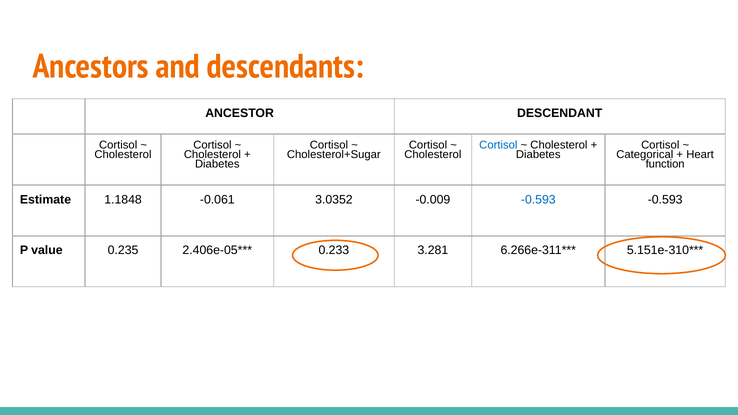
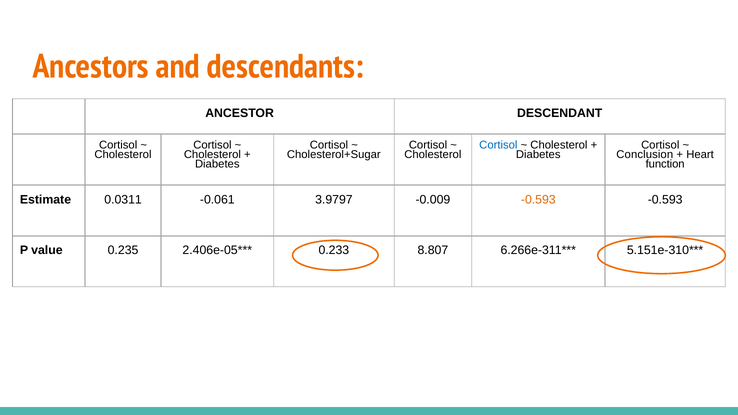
Categorical: Categorical -> Conclusion
1.1848: 1.1848 -> 0.0311
3.0352: 3.0352 -> 3.9797
-0.593 at (538, 200) colour: blue -> orange
3.281: 3.281 -> 8.807
